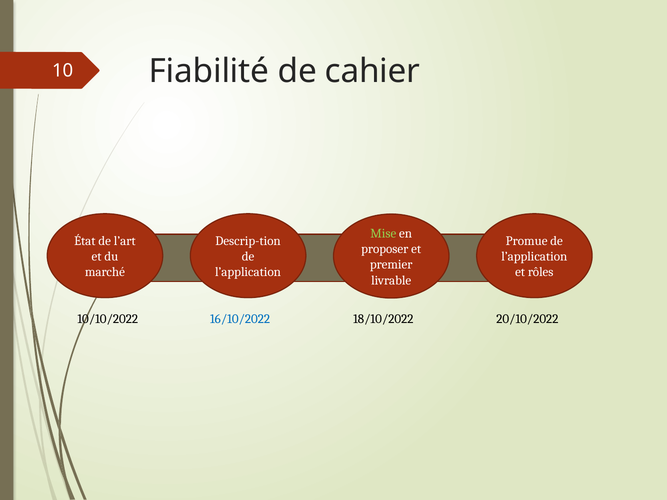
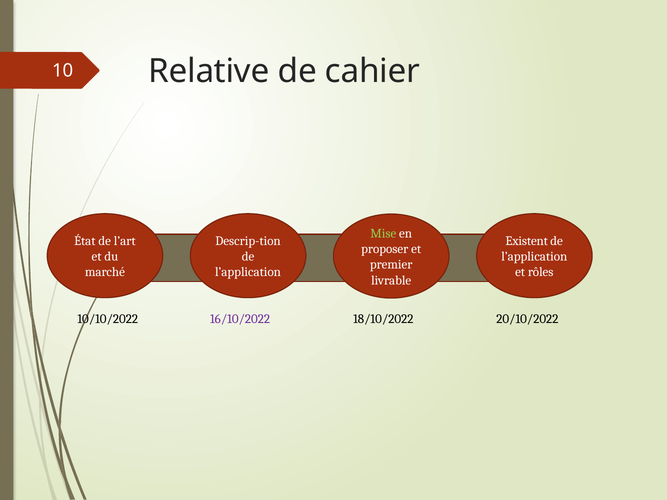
Fiabilité: Fiabilité -> Relative
Promue: Promue -> Existent
16/10/2022 colour: blue -> purple
